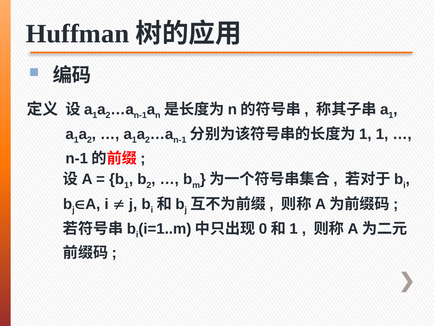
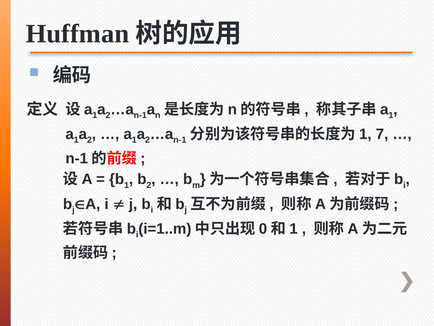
1 at (382, 134): 1 -> 7
